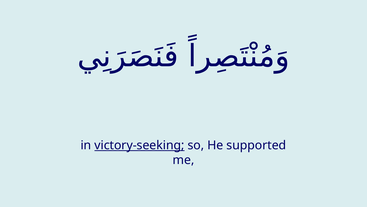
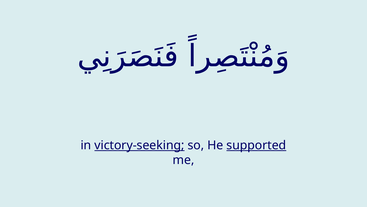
supported underline: none -> present
